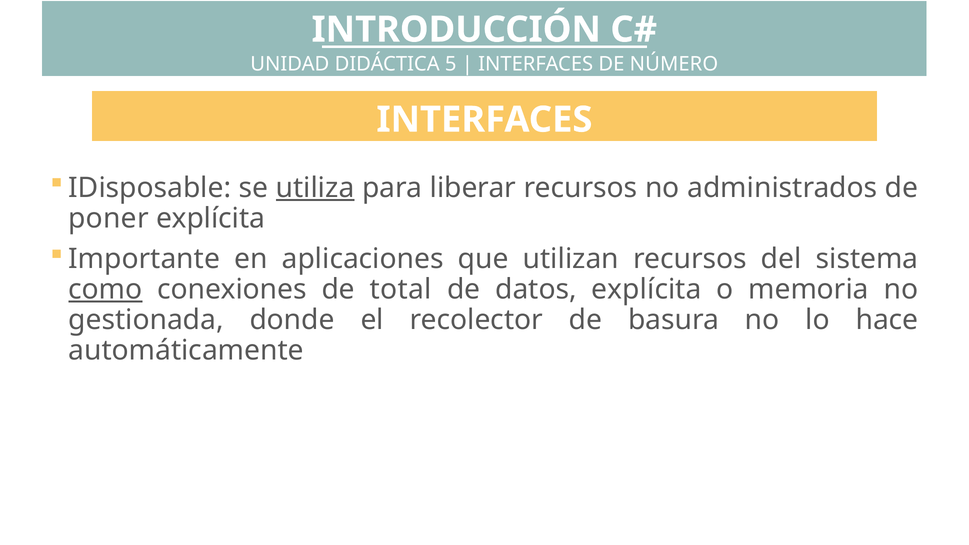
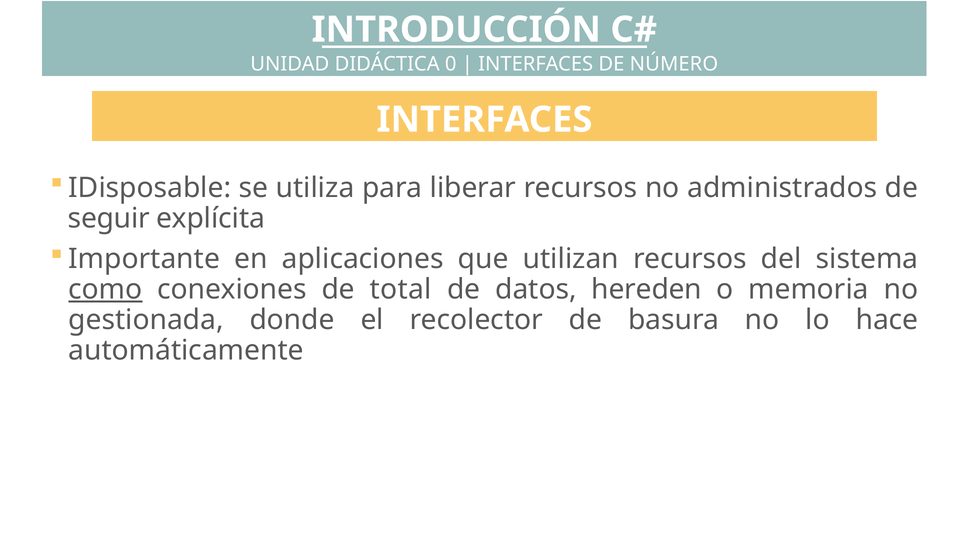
5: 5 -> 0
utiliza underline: present -> none
poner: poner -> seguir
datos explícita: explícita -> hereden
